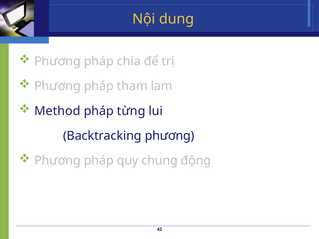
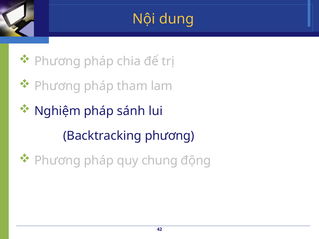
Method: Method -> Nghiệm
từng: từng -> sánh
